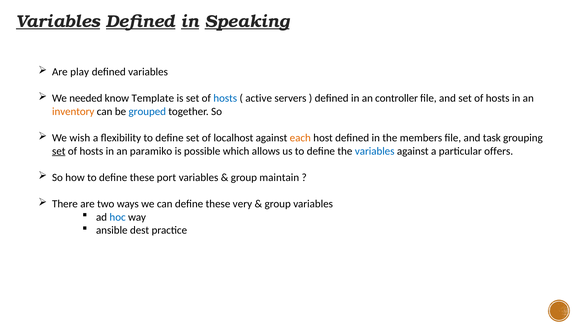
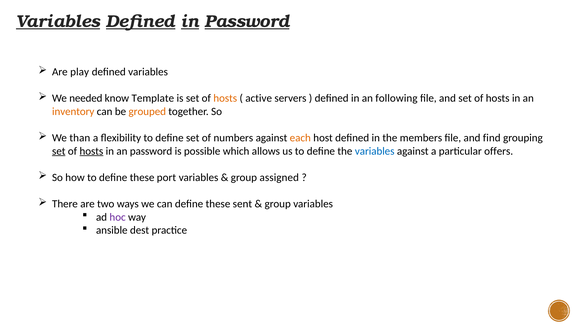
in Speaking: Speaking -> Password
hosts at (225, 98) colour: blue -> orange
controller: controller -> following
grouped colour: blue -> orange
wish: wish -> than
localhost: localhost -> numbers
task: task -> find
hosts at (91, 151) underline: none -> present
an paramiko: paramiko -> password
maintain: maintain -> assigned
very: very -> sent
hoc colour: blue -> purple
